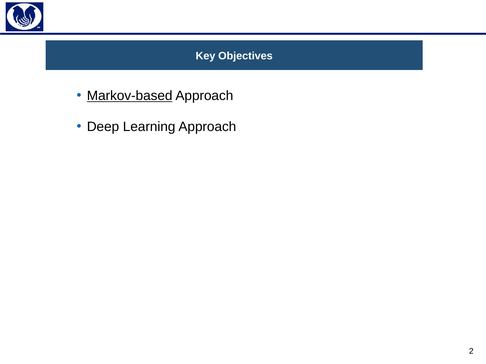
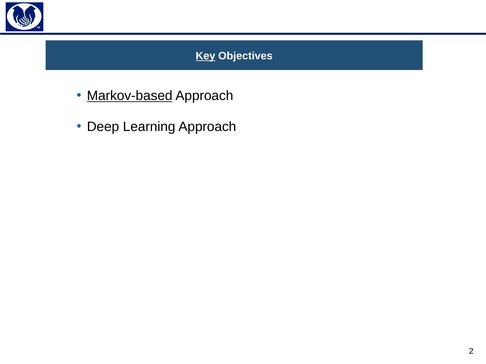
Key underline: none -> present
